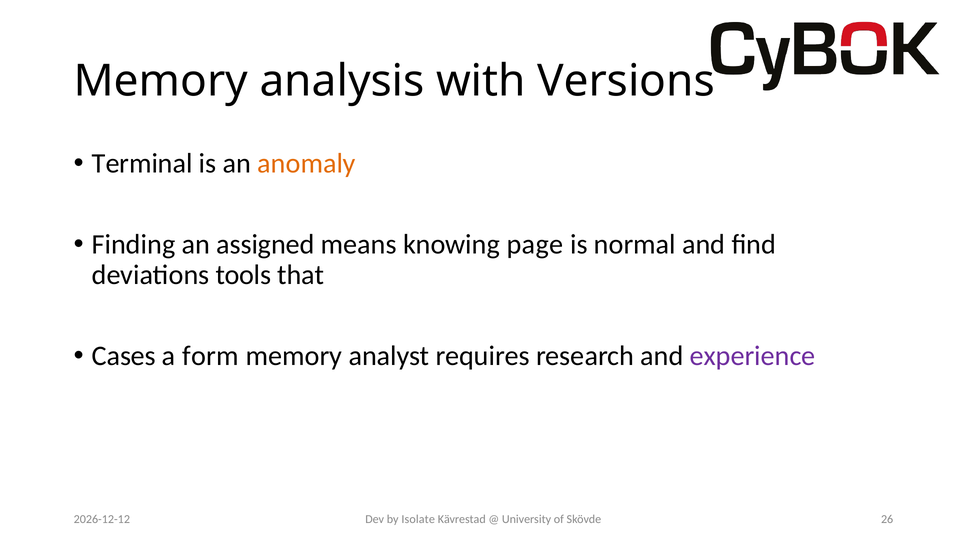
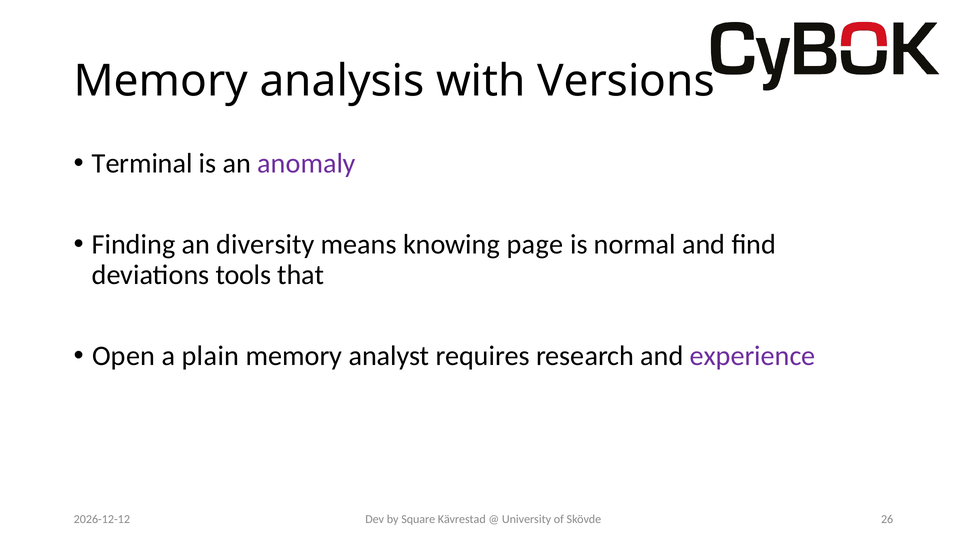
anomaly colour: orange -> purple
assigned: assigned -> diversity
Cases: Cases -> Open
form: form -> plain
Isolate: Isolate -> Square
